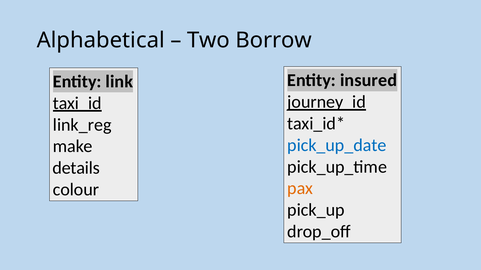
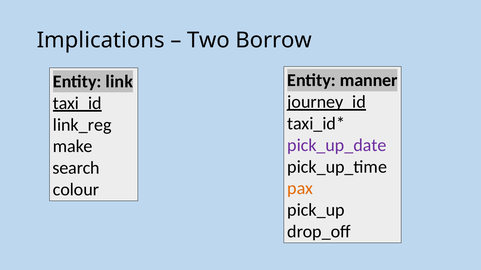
Alphabetical: Alphabetical -> Implications
insured: insured -> manner
pick_up_date colour: blue -> purple
details: details -> search
